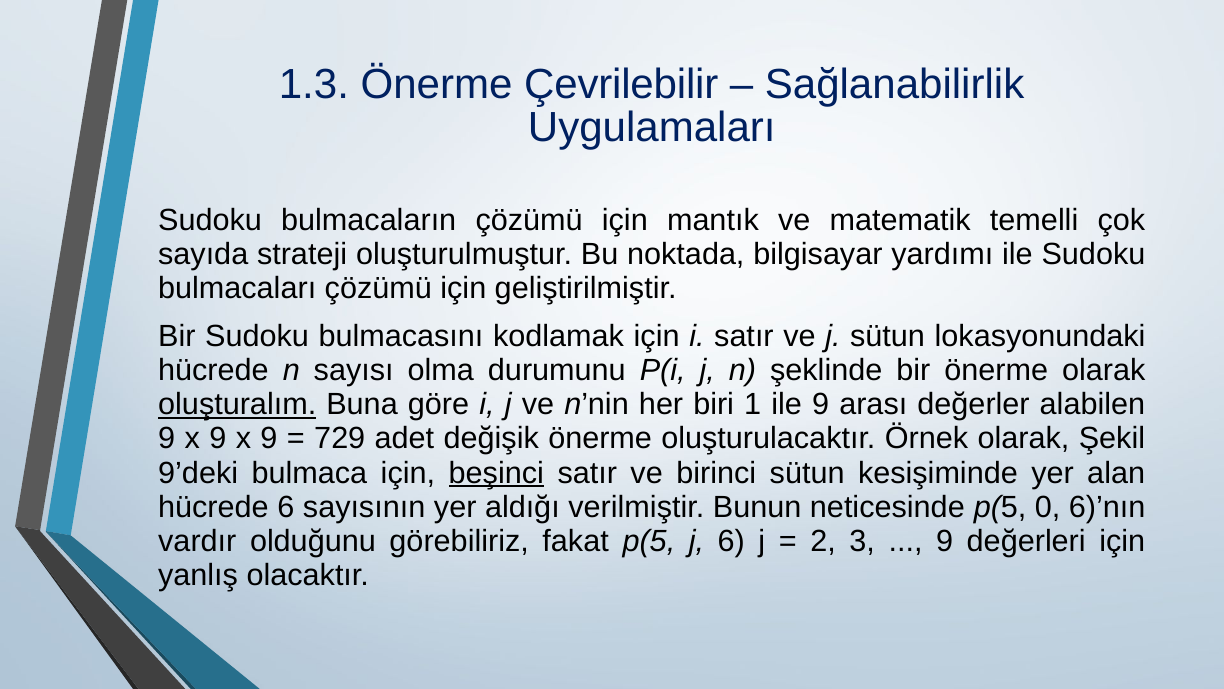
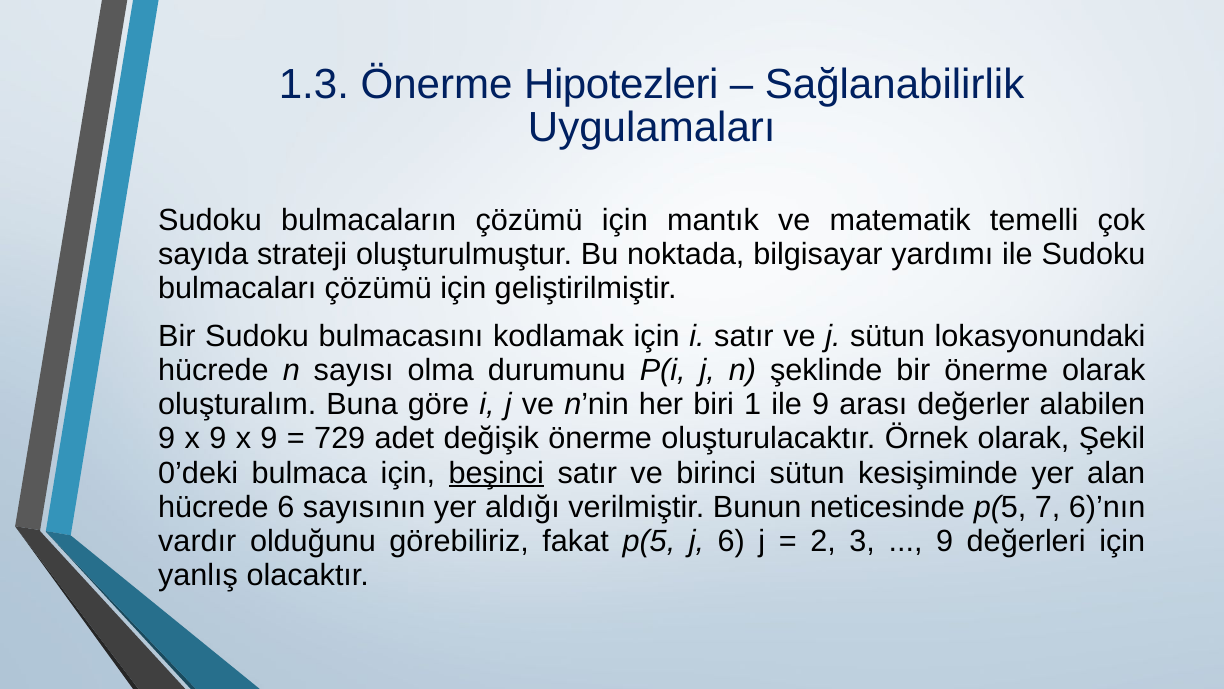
Çevrilebilir: Çevrilebilir -> Hipotezleri
oluşturalım underline: present -> none
9’deki: 9’deki -> 0’deki
0: 0 -> 7
